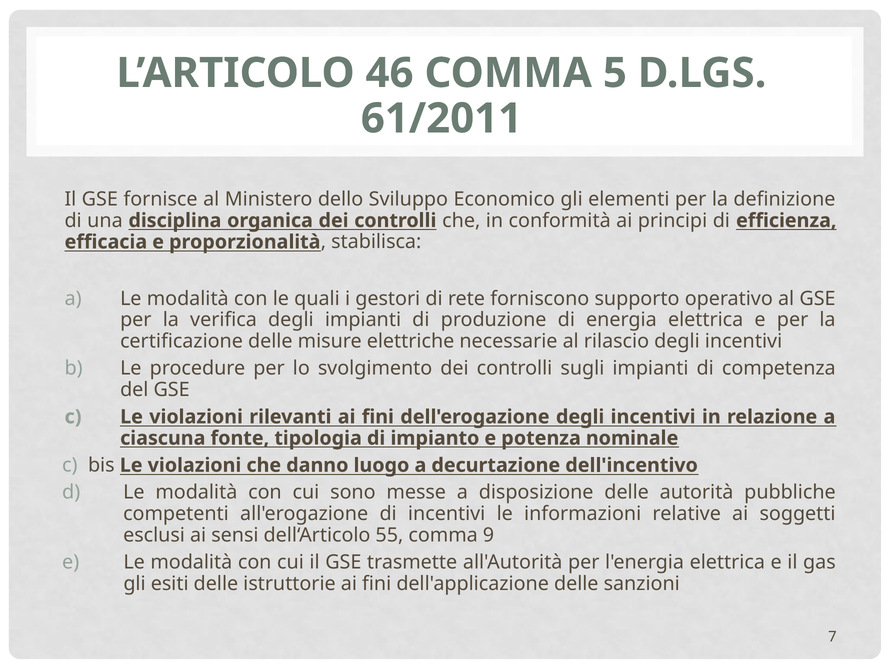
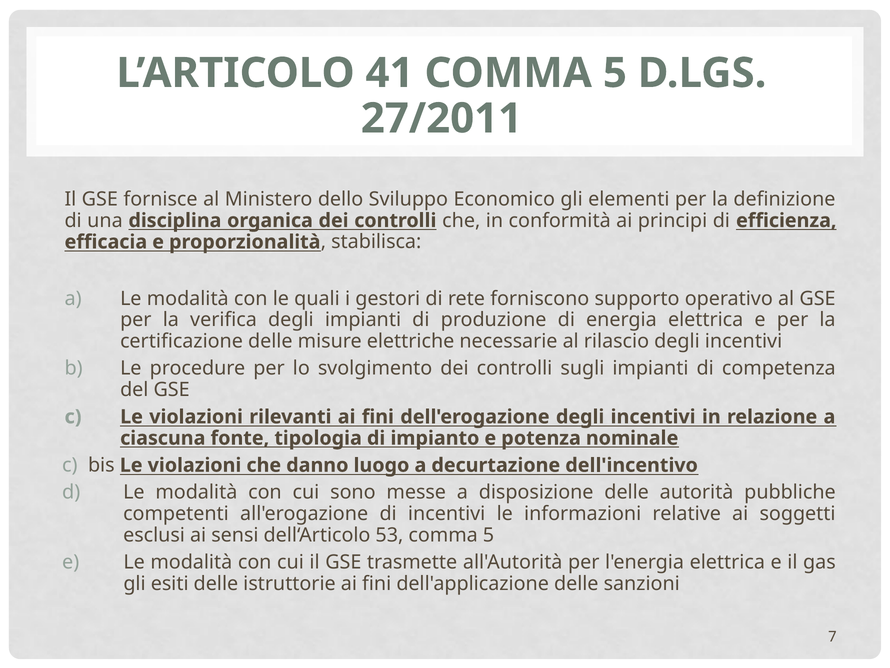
46: 46 -> 41
61/2011: 61/2011 -> 27/2011
55: 55 -> 53
9 at (489, 535): 9 -> 5
